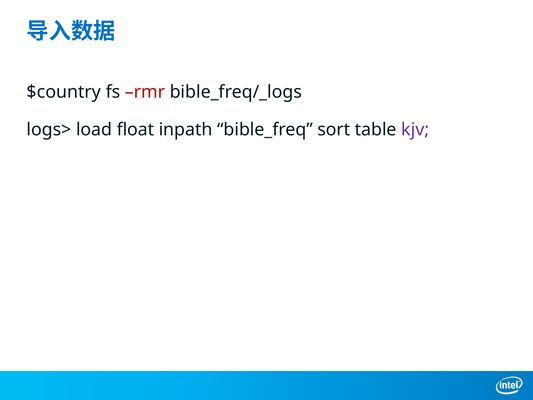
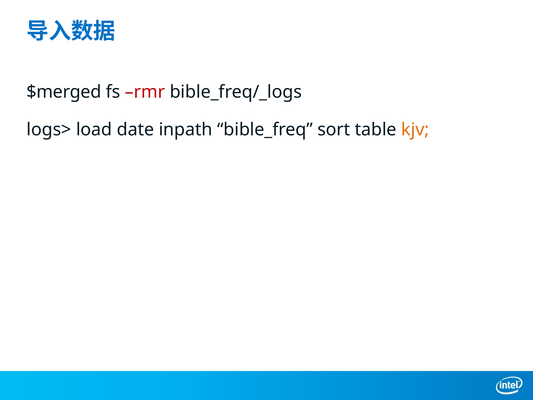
$country: $country -> $merged
float: float -> date
kjv colour: purple -> orange
